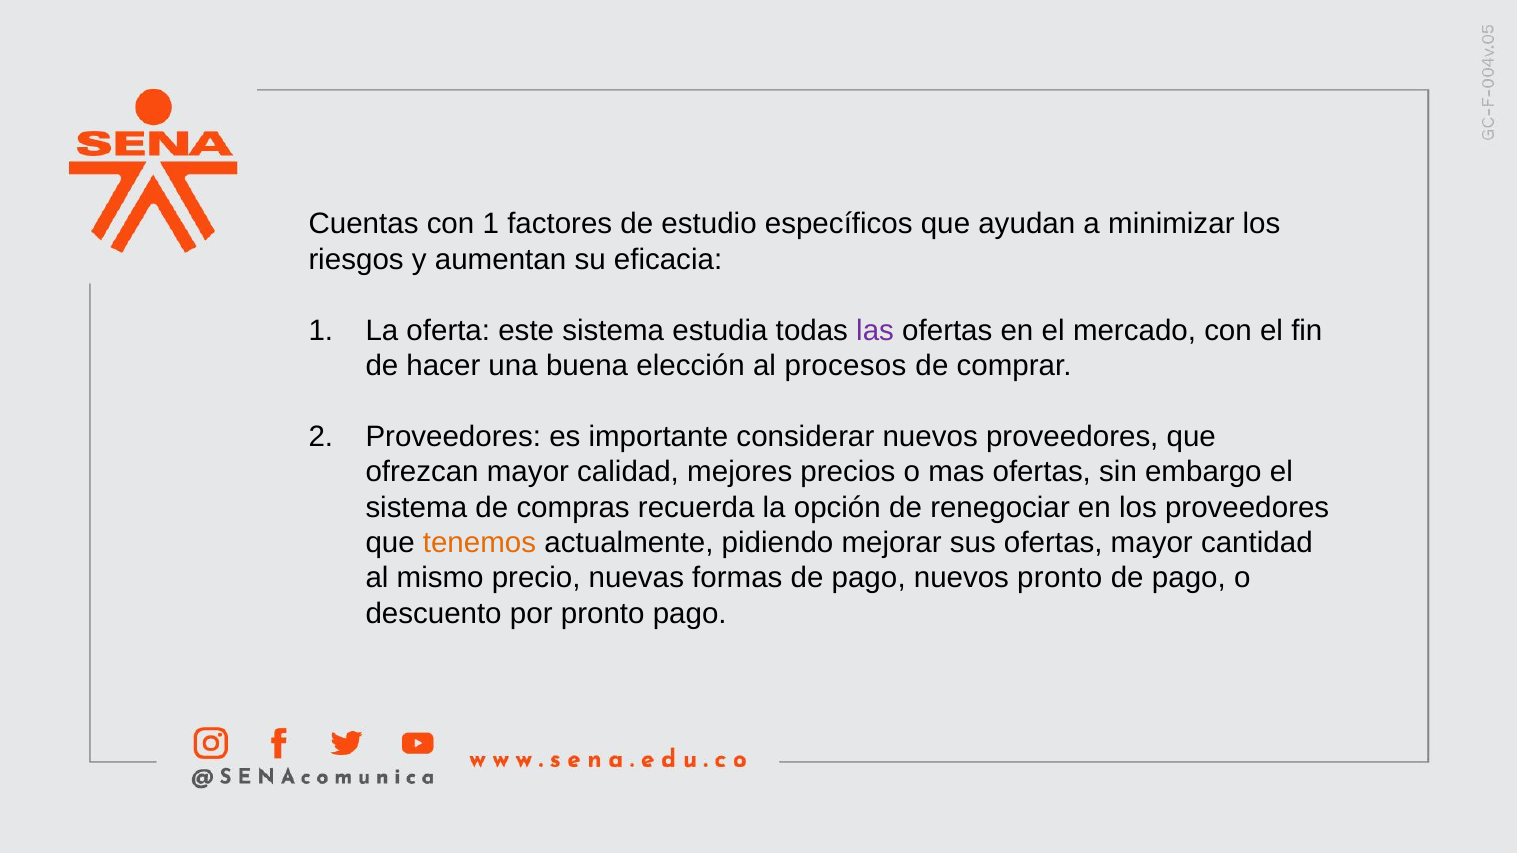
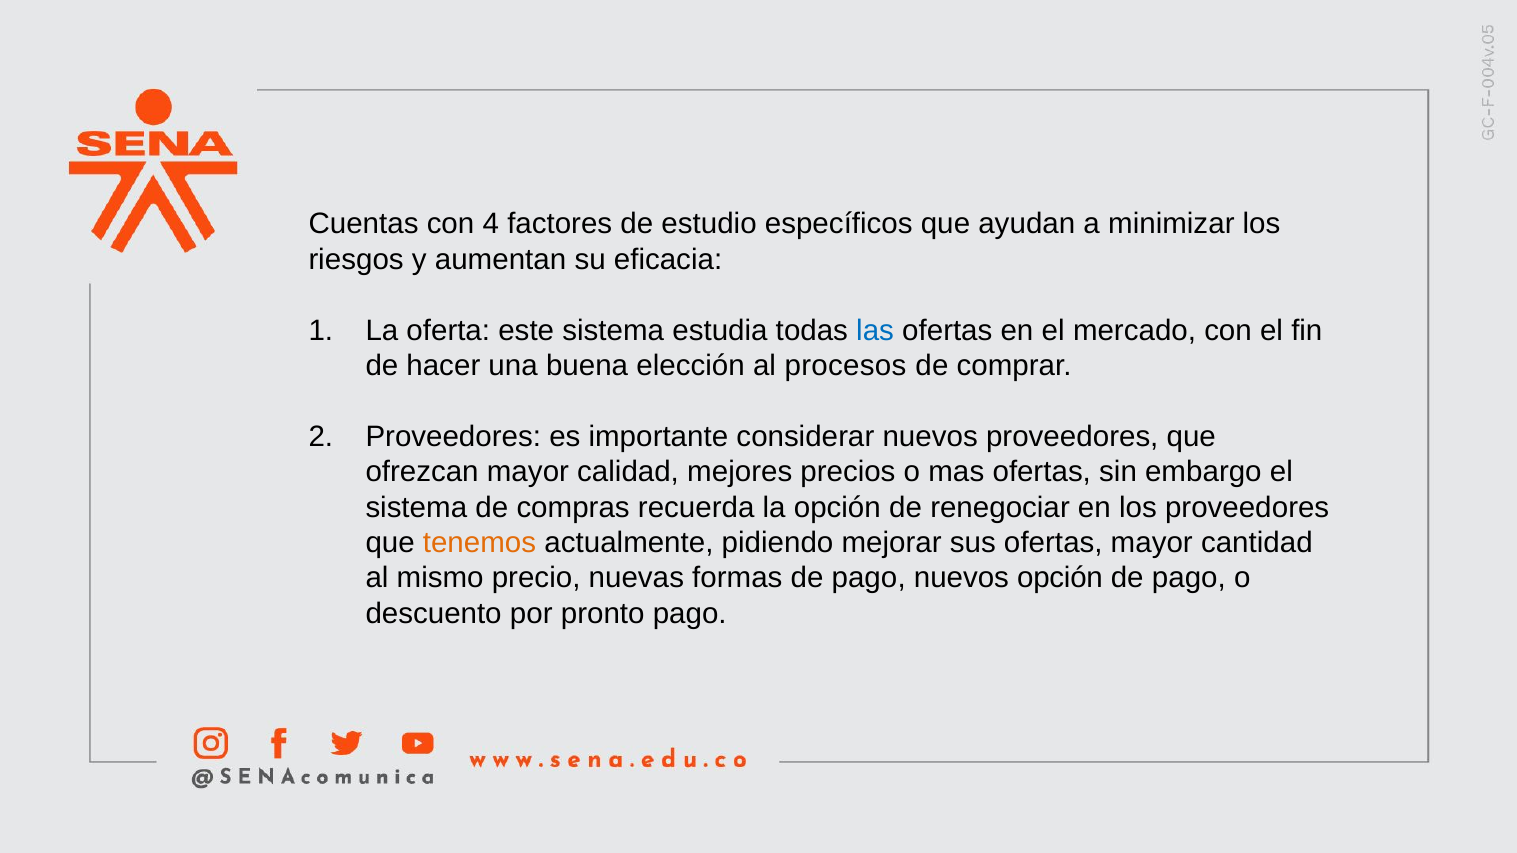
con 1: 1 -> 4
las colour: purple -> blue
nuevos pronto: pronto -> opción
